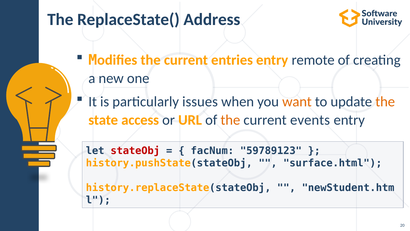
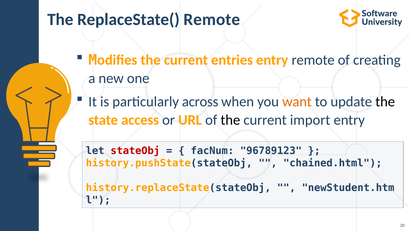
ReplaceState( Address: Address -> Remote
issues: issues -> across
the at (385, 102) colour: orange -> black
the at (230, 120) colour: orange -> black
events: events -> import
59789123: 59789123 -> 96789123
surface.html: surface.html -> chained.html
